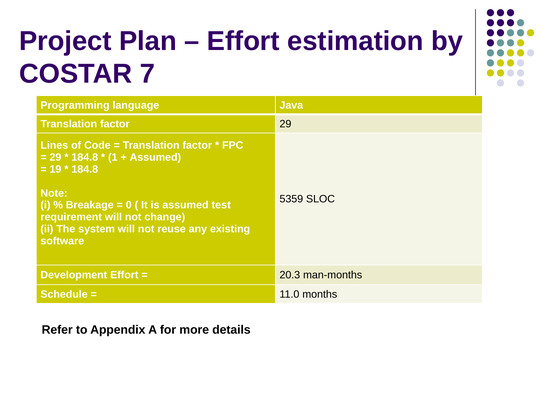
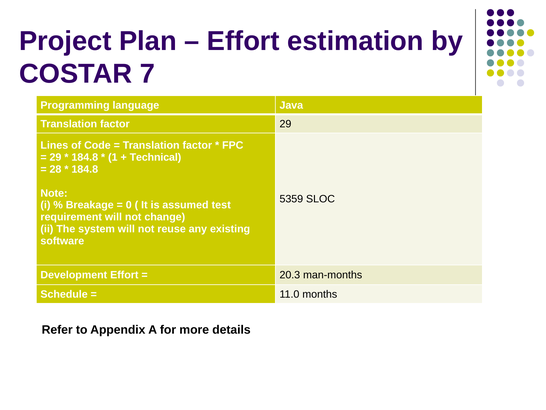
Assumed at (155, 157): Assumed -> Technical
19: 19 -> 28
